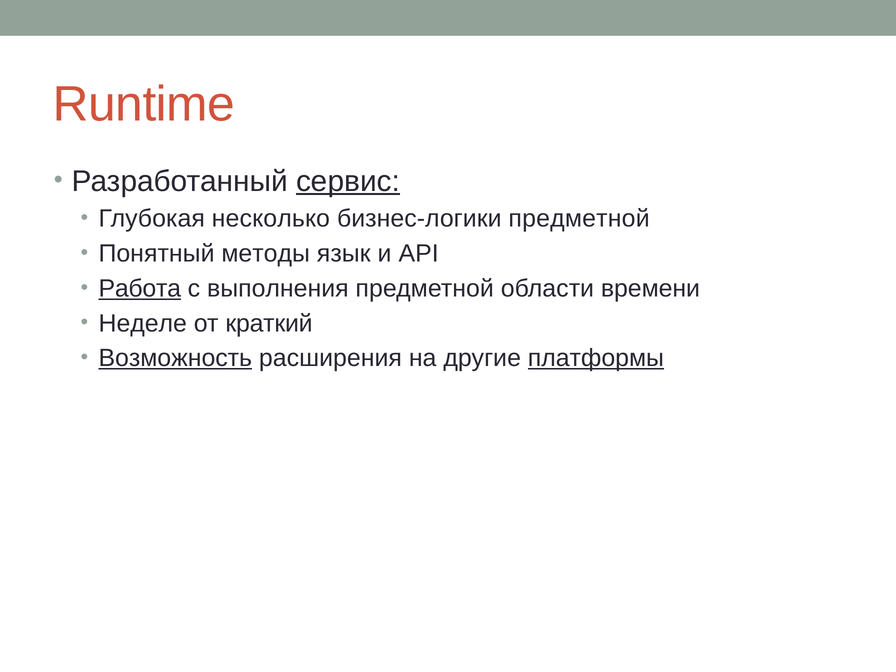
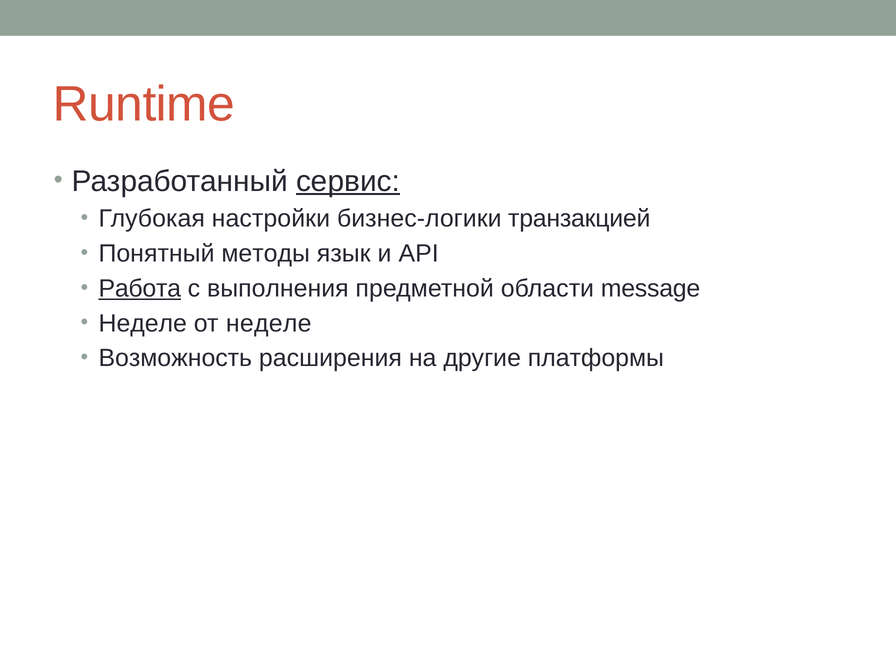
несколько: несколько -> настройки
бизнес-логики предметной: предметной -> транзакцией
времени: времени -> message
от краткий: краткий -> неделе
Возможность underline: present -> none
платформы underline: present -> none
